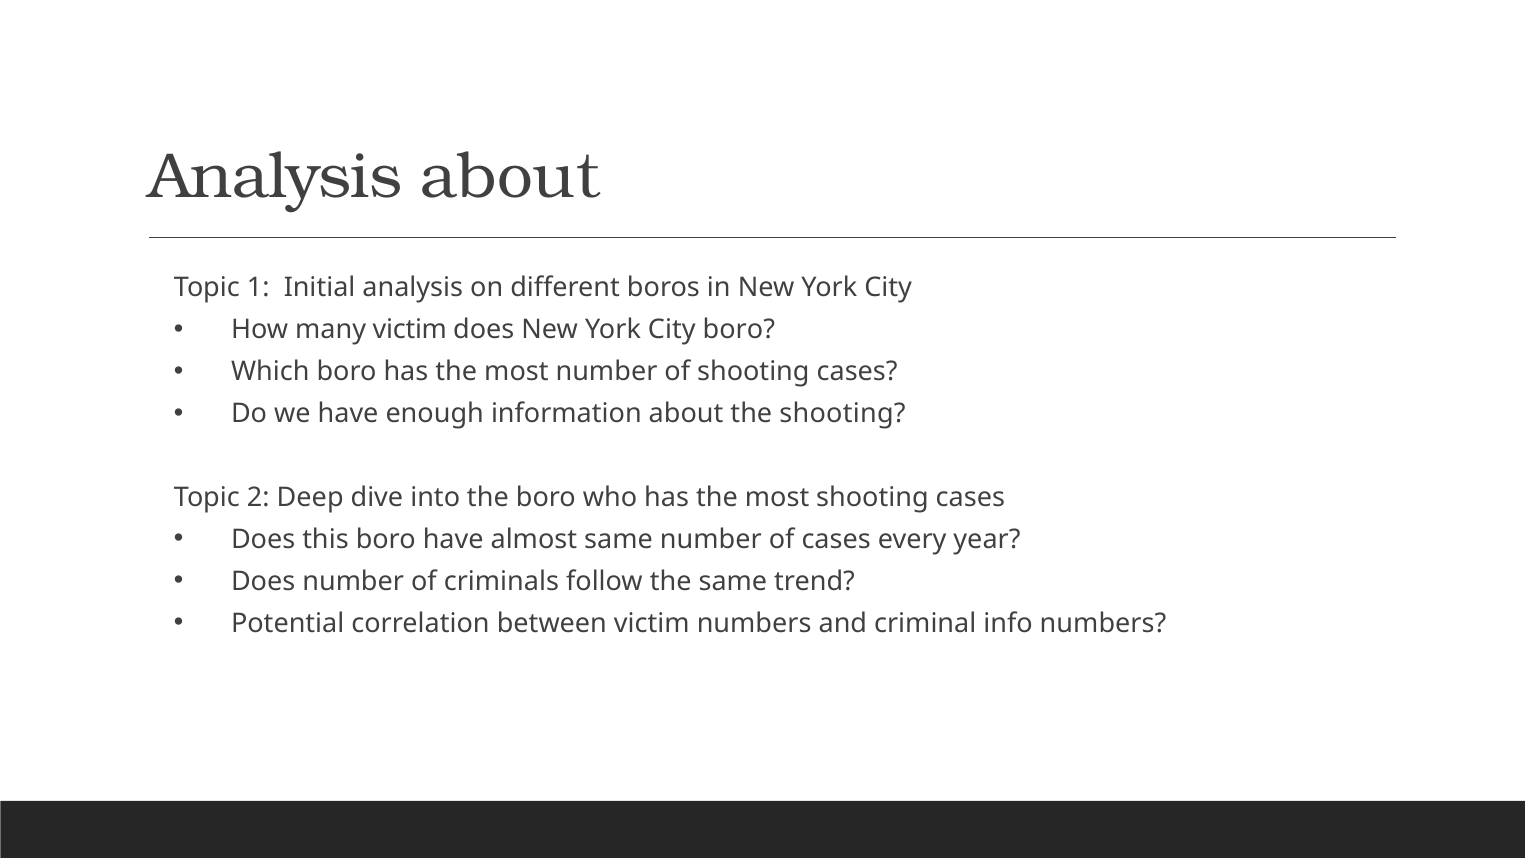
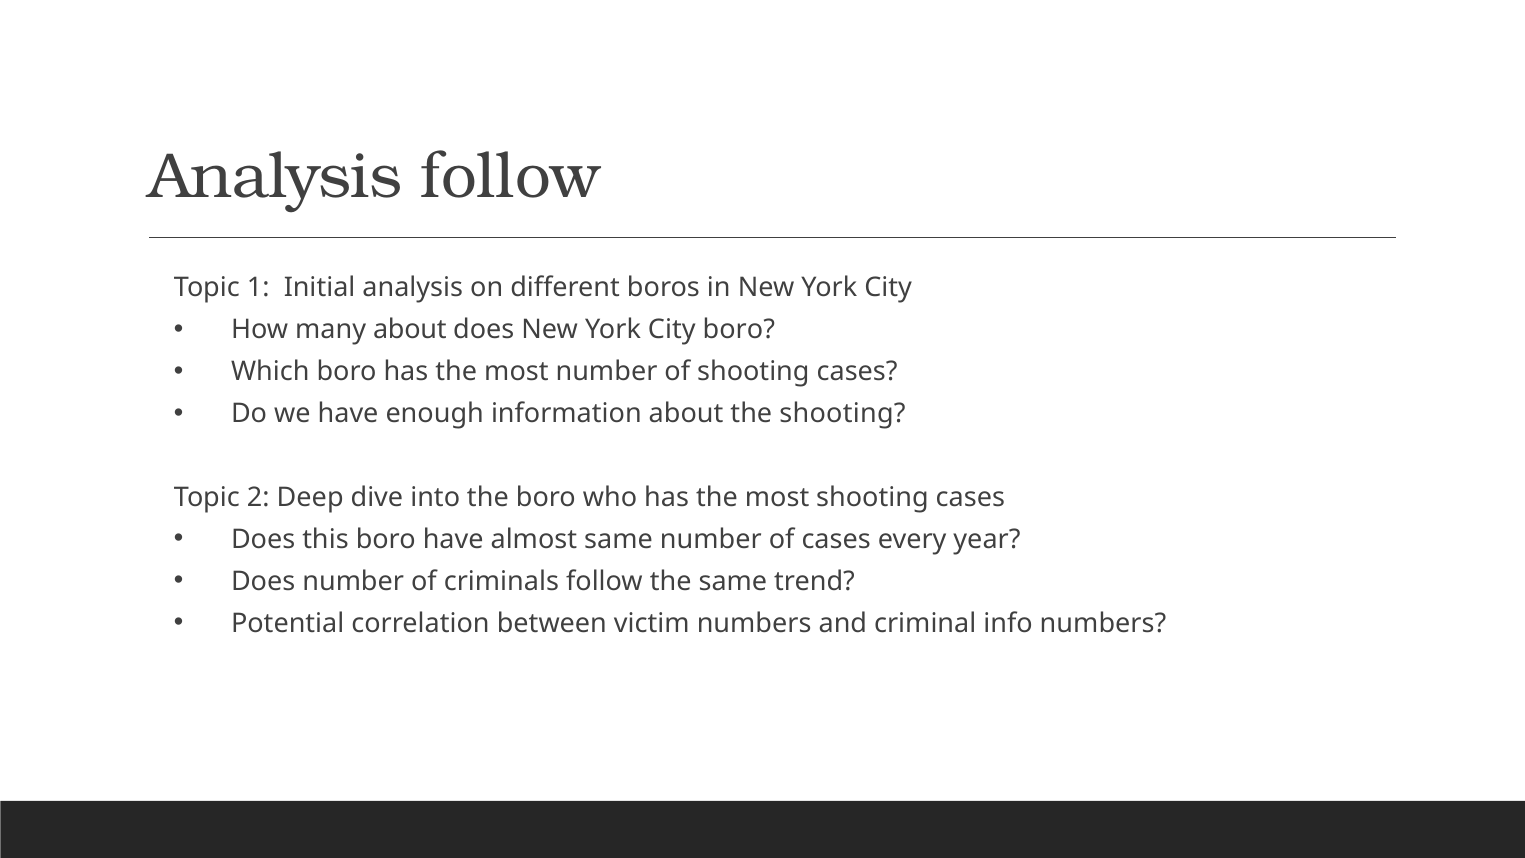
Analysis about: about -> follow
many victim: victim -> about
